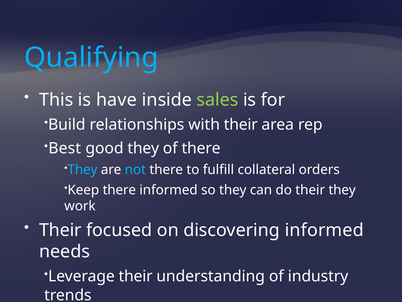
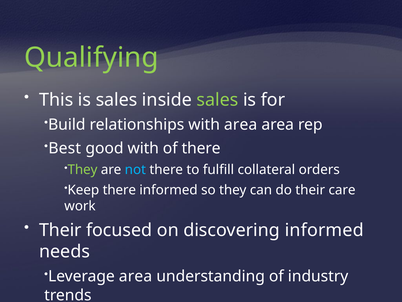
Qualifying colour: light blue -> light green
is have: have -> sales
with their: their -> area
good they: they -> with
They at (83, 170) colour: light blue -> light green
their they: they -> care
Leverage their: their -> area
